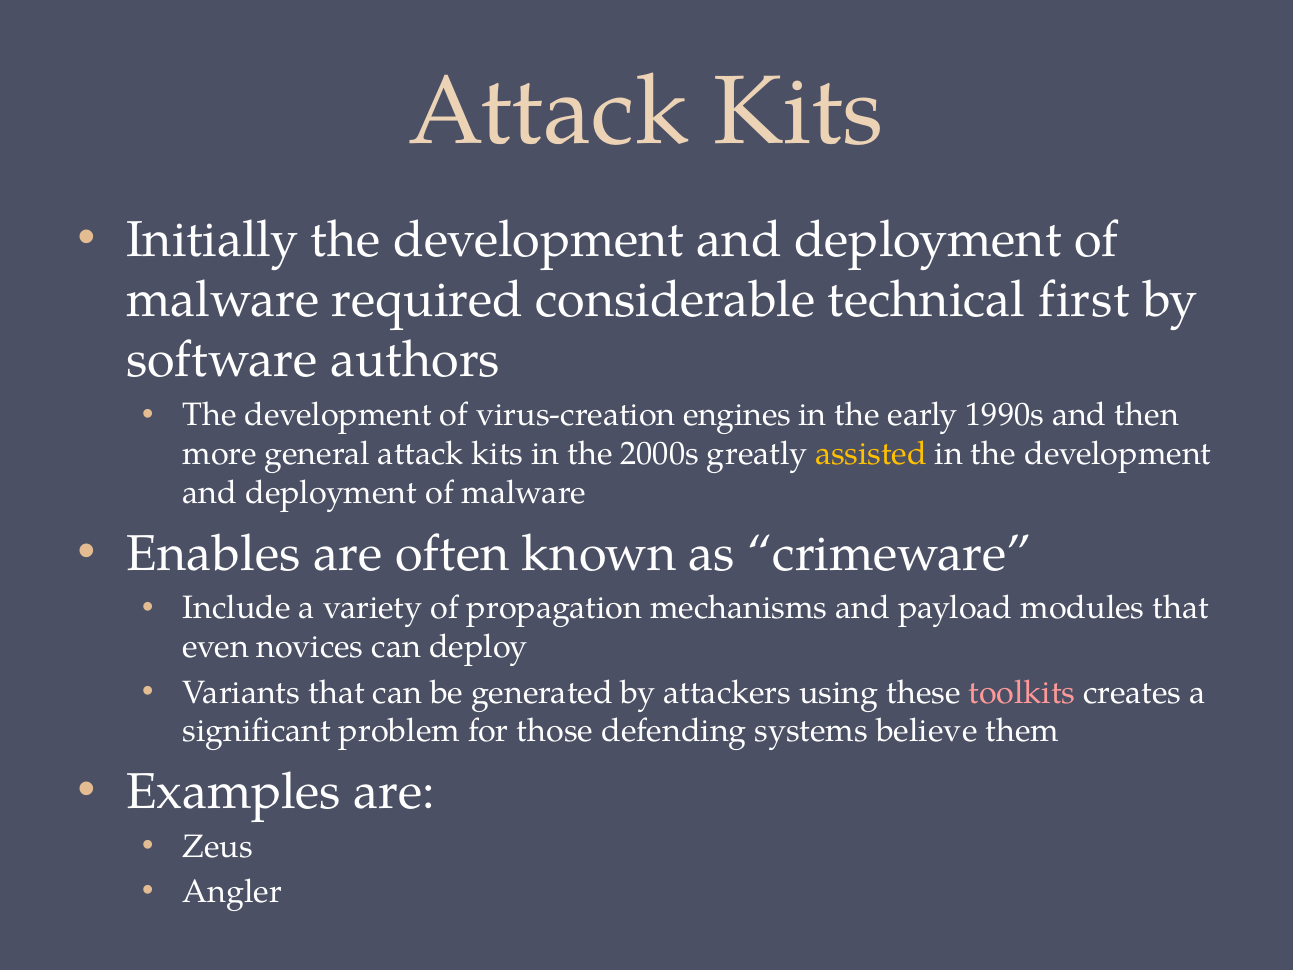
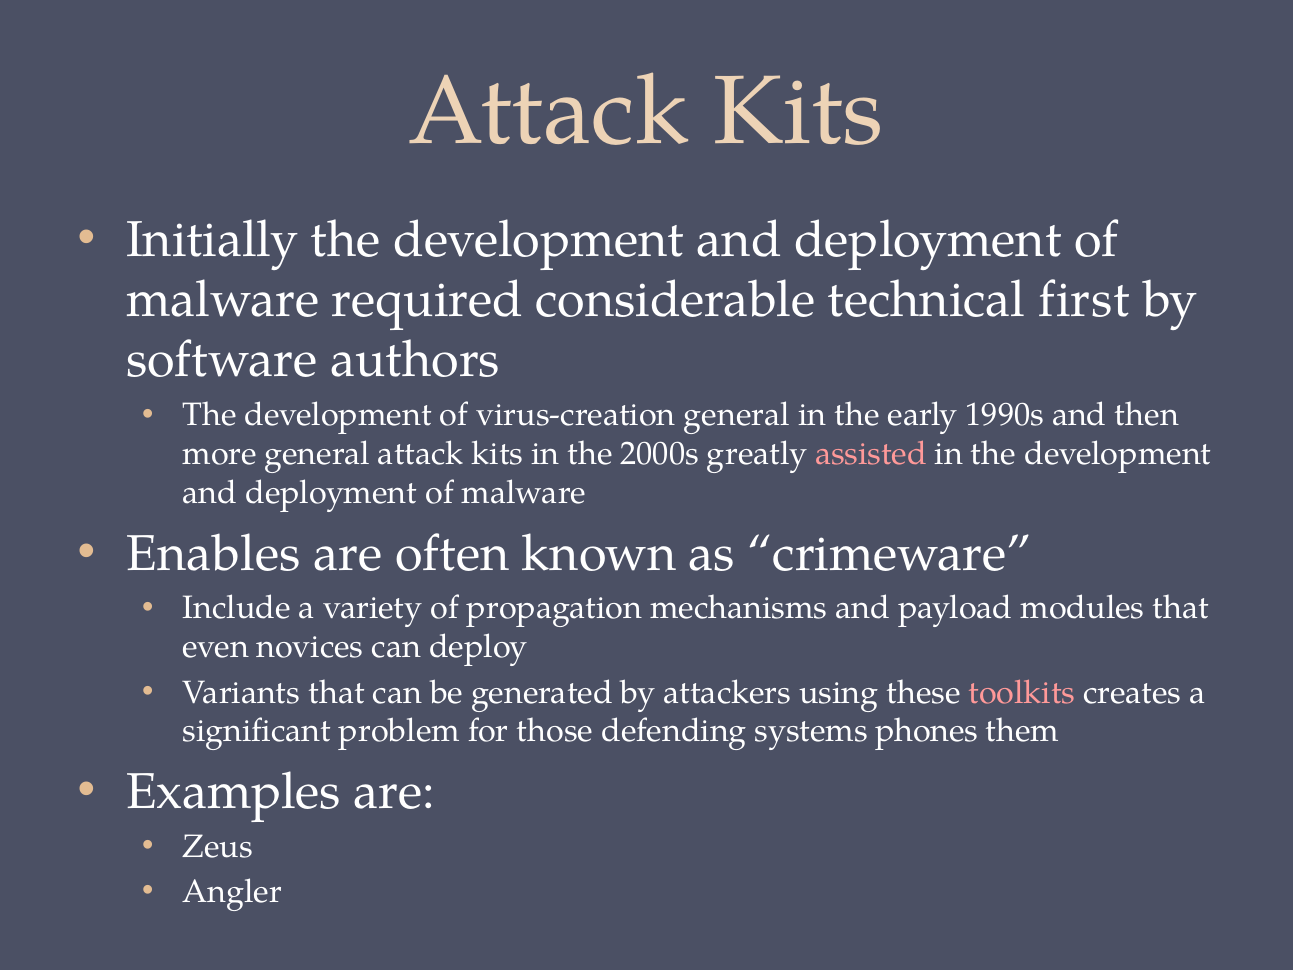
virus-creation engines: engines -> general
assisted colour: yellow -> pink
believe: believe -> phones
